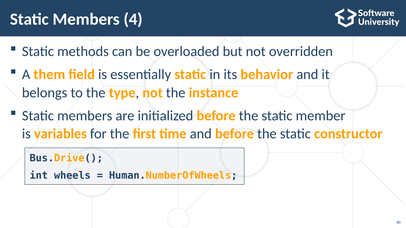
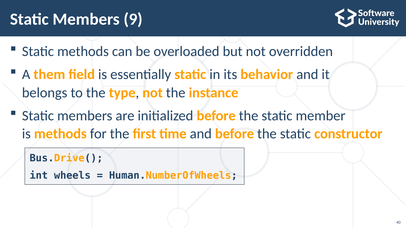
4: 4 -> 9
is variables: variables -> methods
